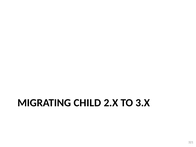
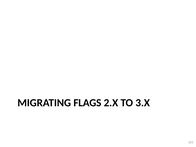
CHILD: CHILD -> FLAGS
